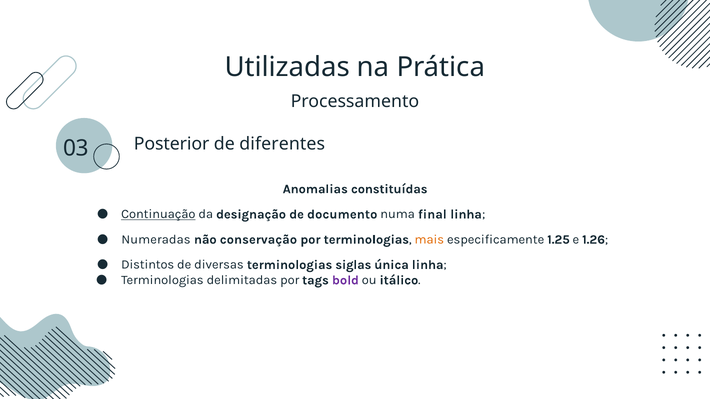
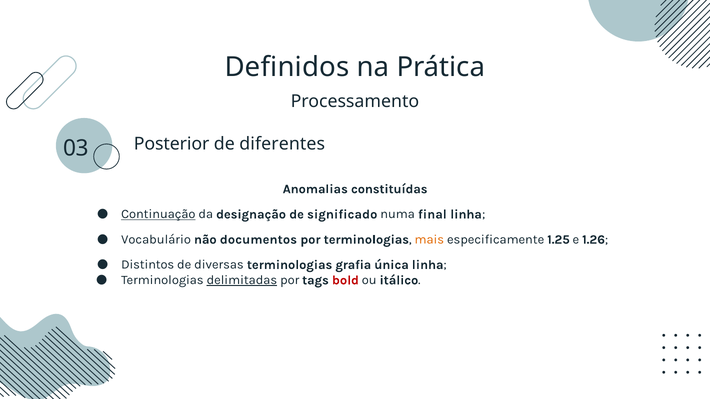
Utilizadas: Utilizadas -> Definidos
documento: documento -> significado
Numeradas: Numeradas -> Vocabulário
conservação: conservação -> documentos
siglas: siglas -> grafia
delimitadas underline: none -> present
bold colour: purple -> red
